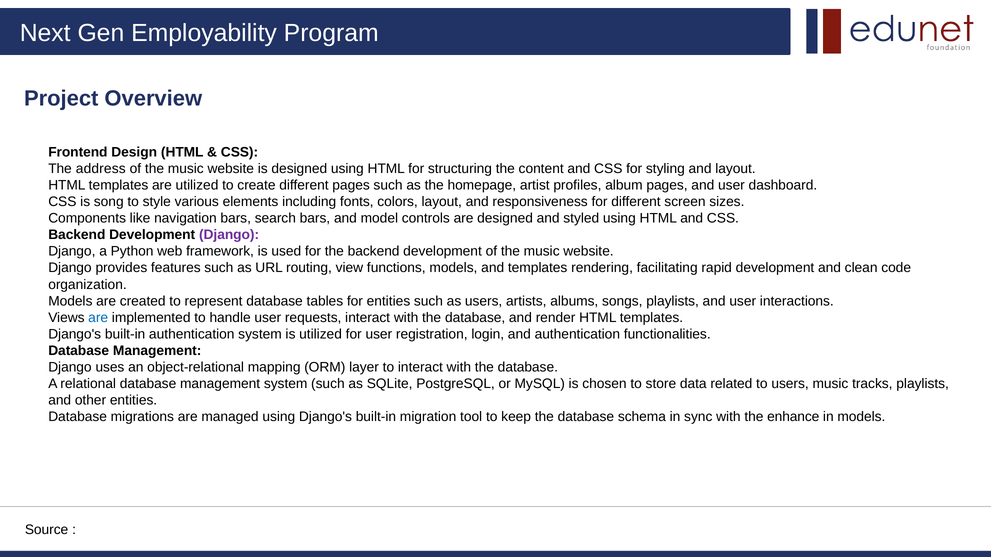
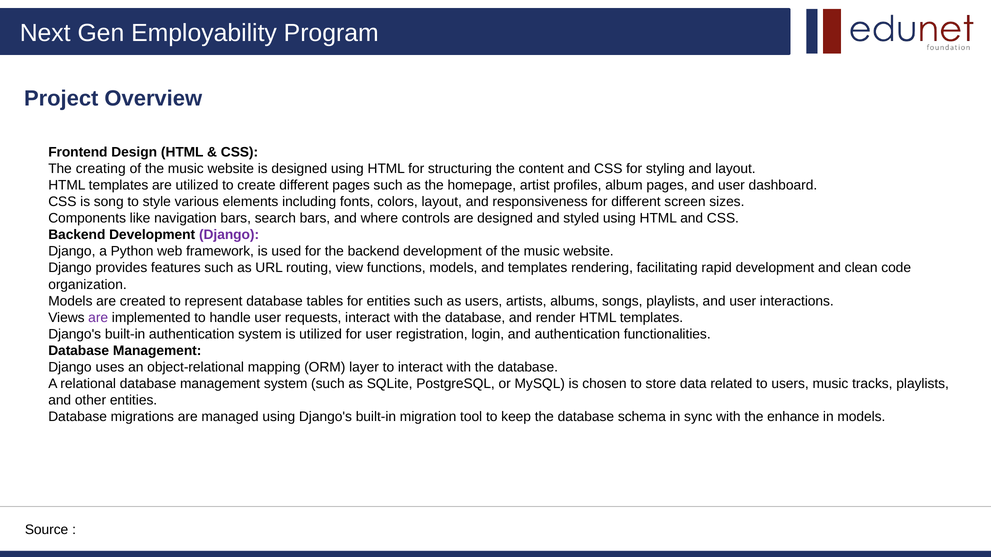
address: address -> creating
model: model -> where
are at (98, 318) colour: blue -> purple
